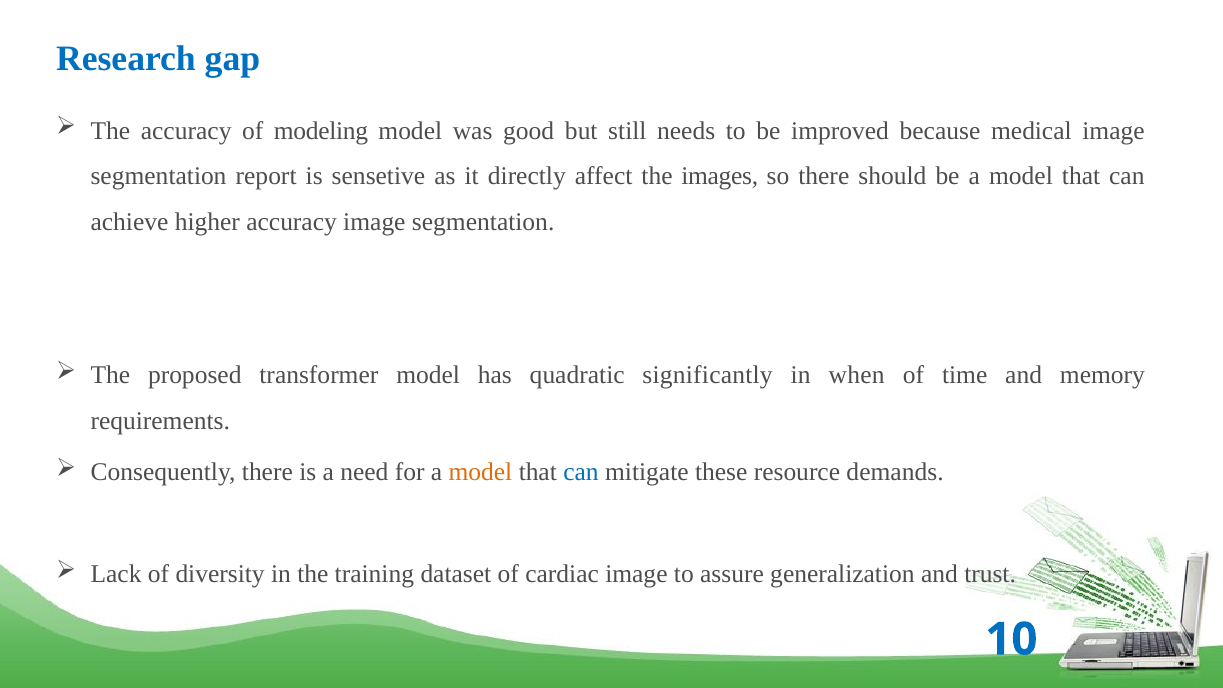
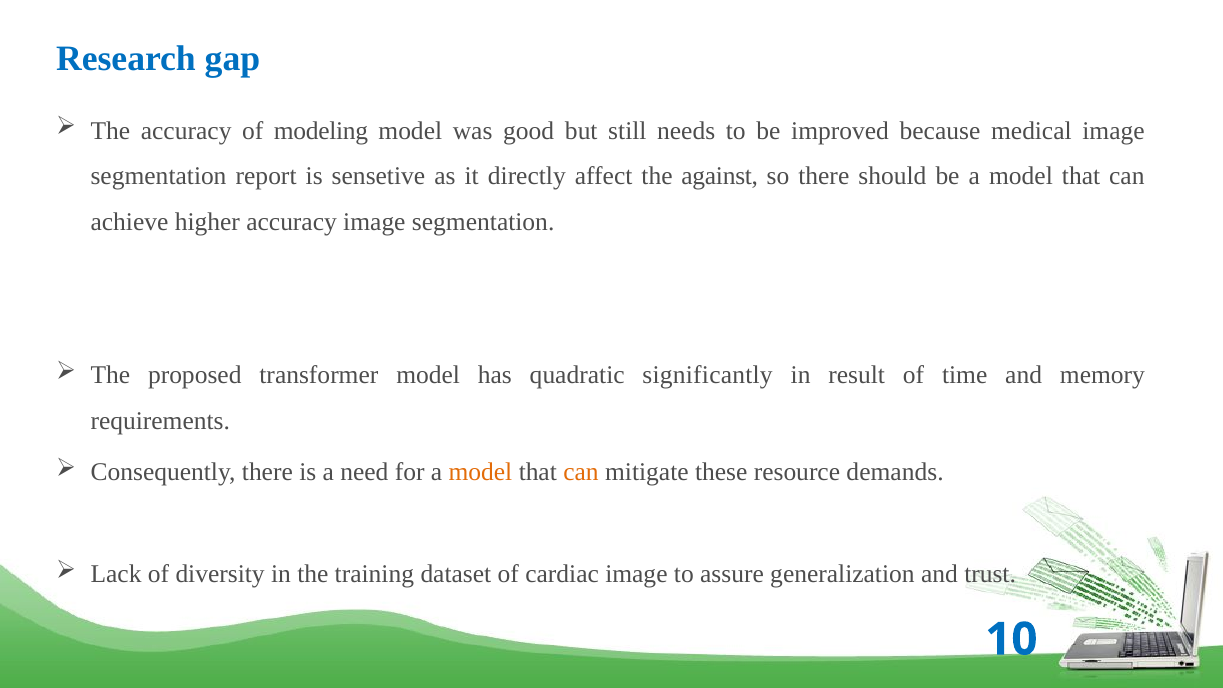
images: images -> against
when: when -> result
can at (581, 472) colour: blue -> orange
